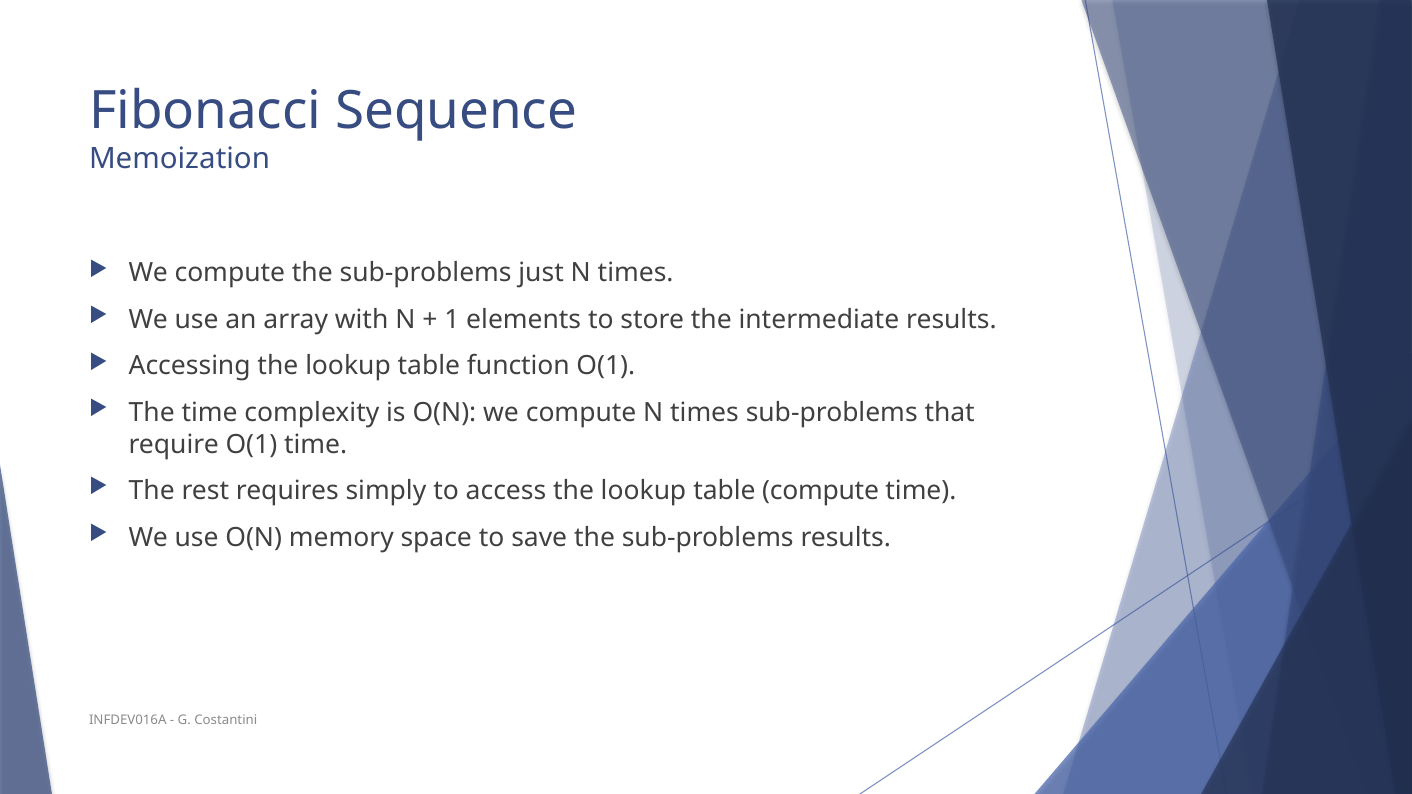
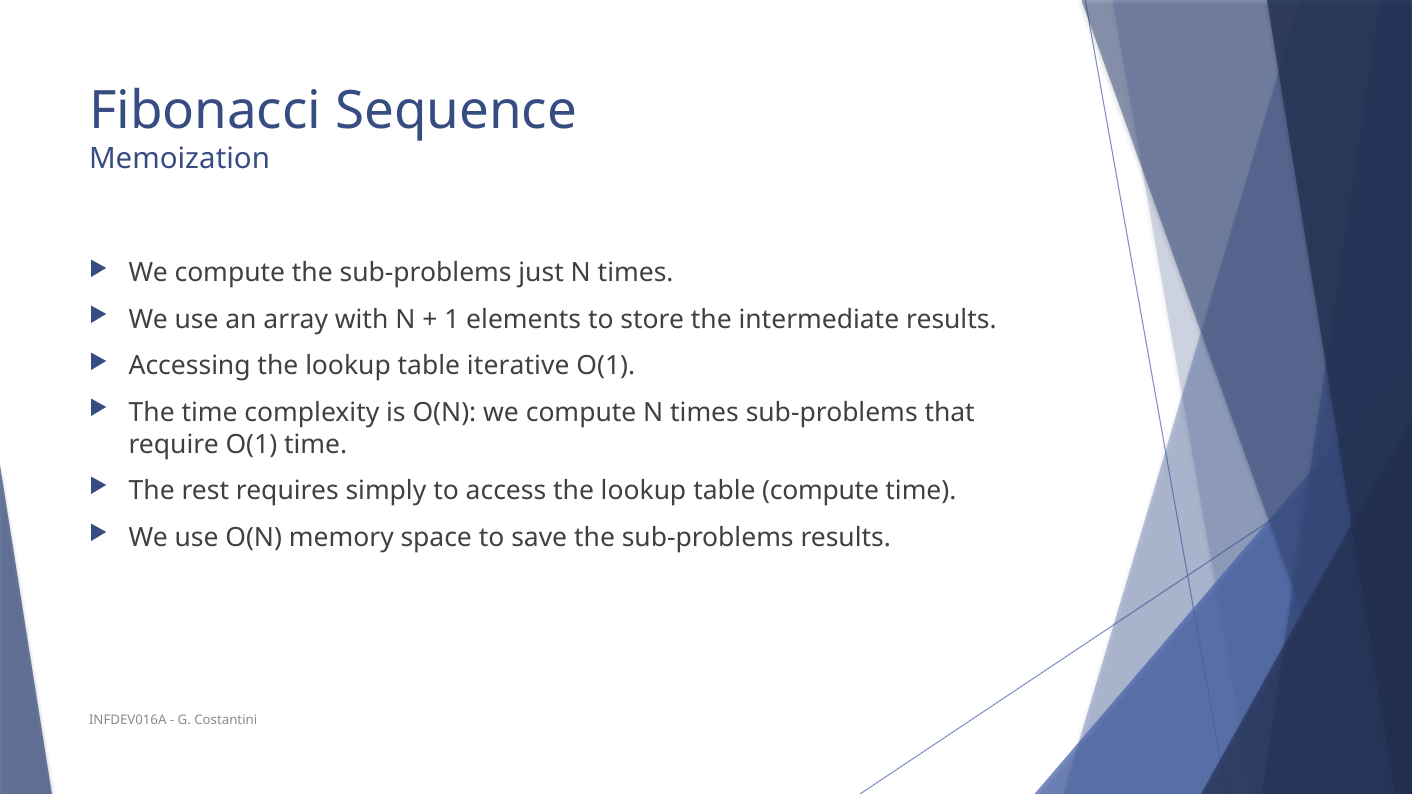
function: function -> iterative
